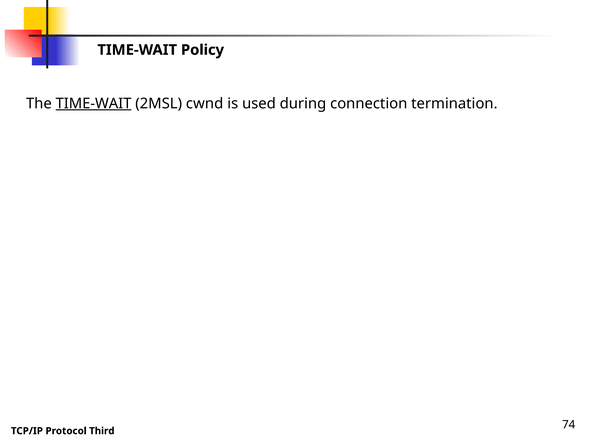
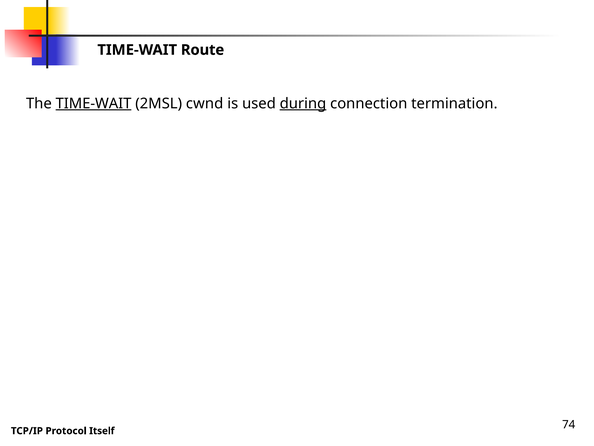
Policy: Policy -> Route
during underline: none -> present
Third: Third -> Itself
